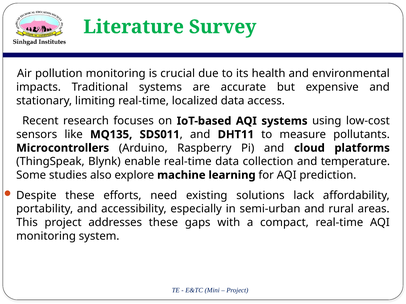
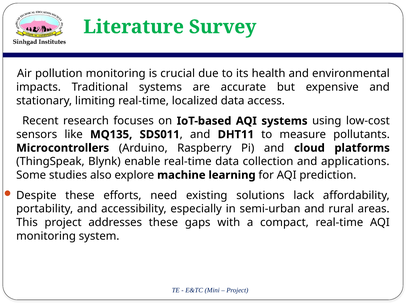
temperature: temperature -> applications
